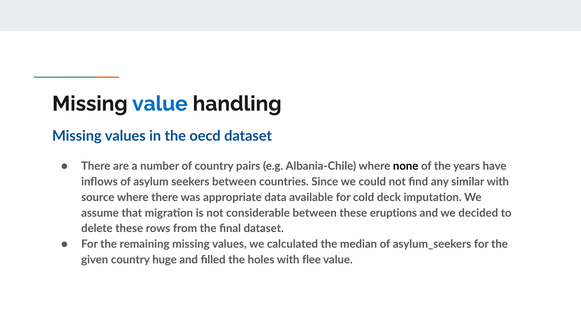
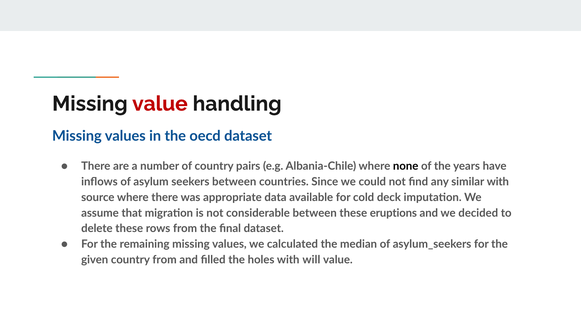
value at (160, 104) colour: blue -> red
country huge: huge -> from
flee: flee -> will
